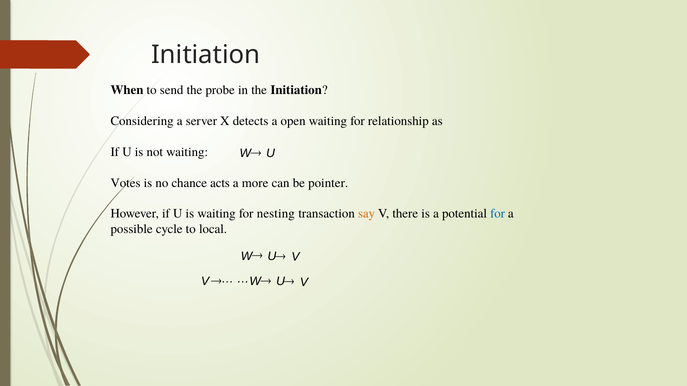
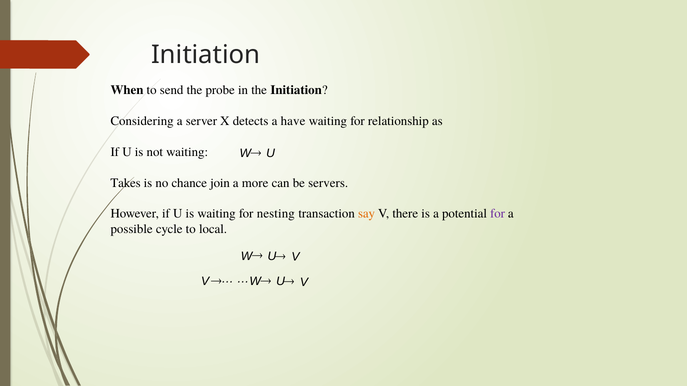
open: open -> have
Votes: Votes -> Takes
acts: acts -> join
pointer: pointer -> servers
for at (498, 214) colour: blue -> purple
